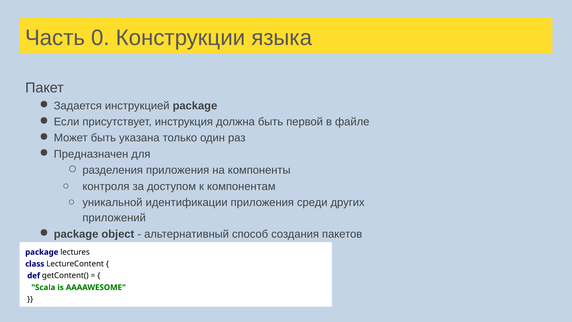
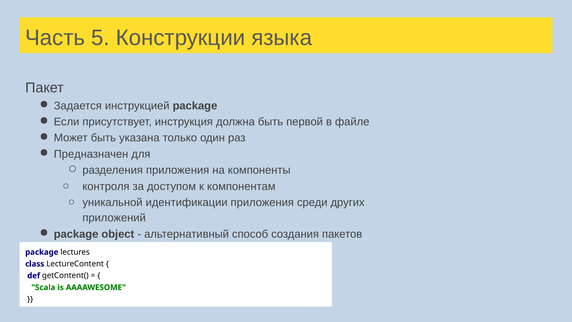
0: 0 -> 5
